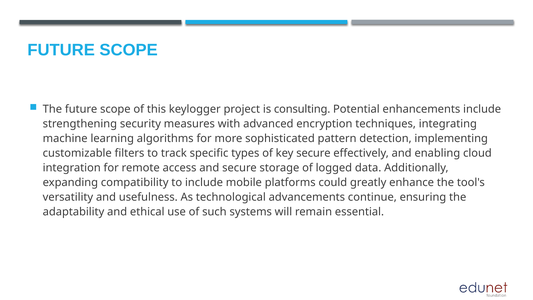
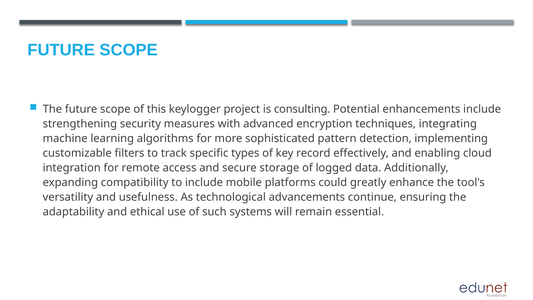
key secure: secure -> record
